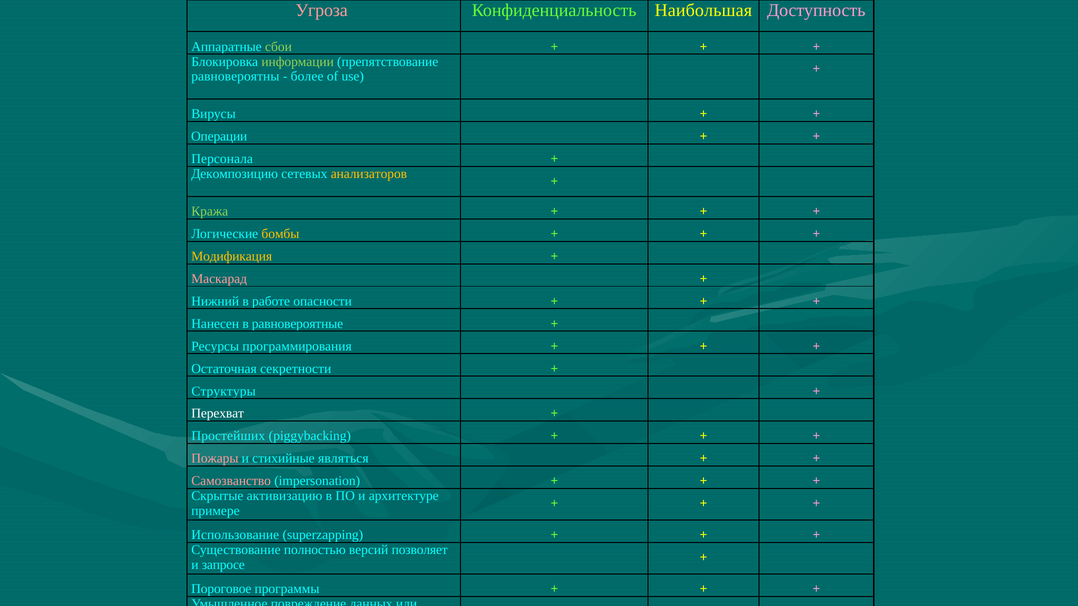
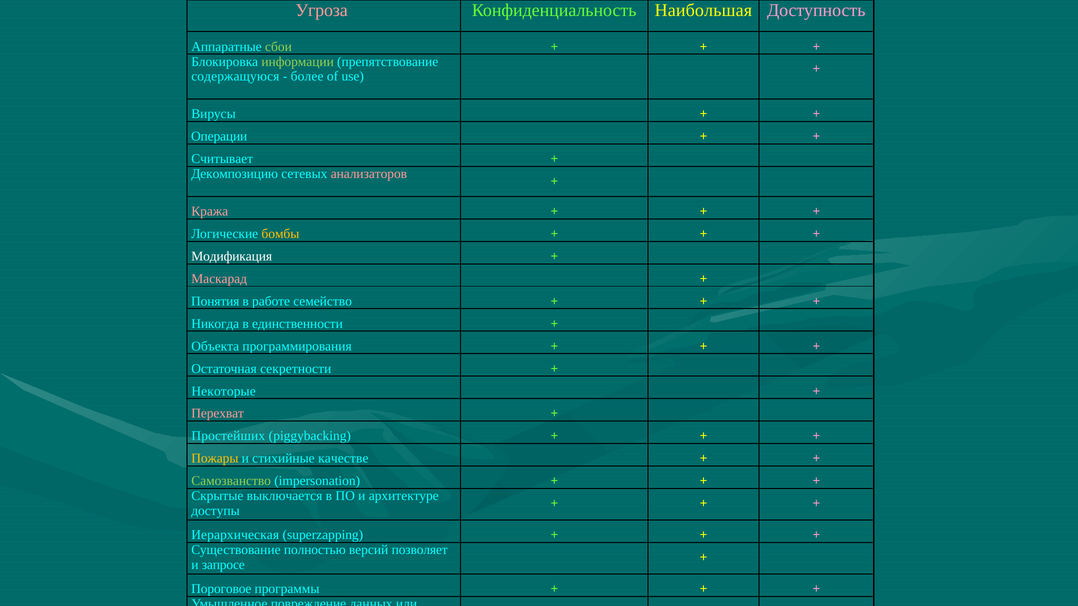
равновероятны: равновероятны -> содержащуюся
Персонала: Персонала -> Считывает
анализаторов colour: yellow -> pink
Кража colour: light green -> pink
Модификация colour: yellow -> white
Нижний: Нижний -> Понятия
опасности: опасности -> семейство
Нанесен: Нанесен -> Никогда
равновероятные: равновероятные -> единственности
Ресурсы: Ресурсы -> Объекта
Структуры: Структуры -> Некоторые
Перехват colour: white -> pink
Пожары colour: pink -> yellow
являться: являться -> качестве
Самозванство colour: pink -> light green
активизацию: активизацию -> выключается
примере: примере -> доступы
Использование: Использование -> Иерархическая
